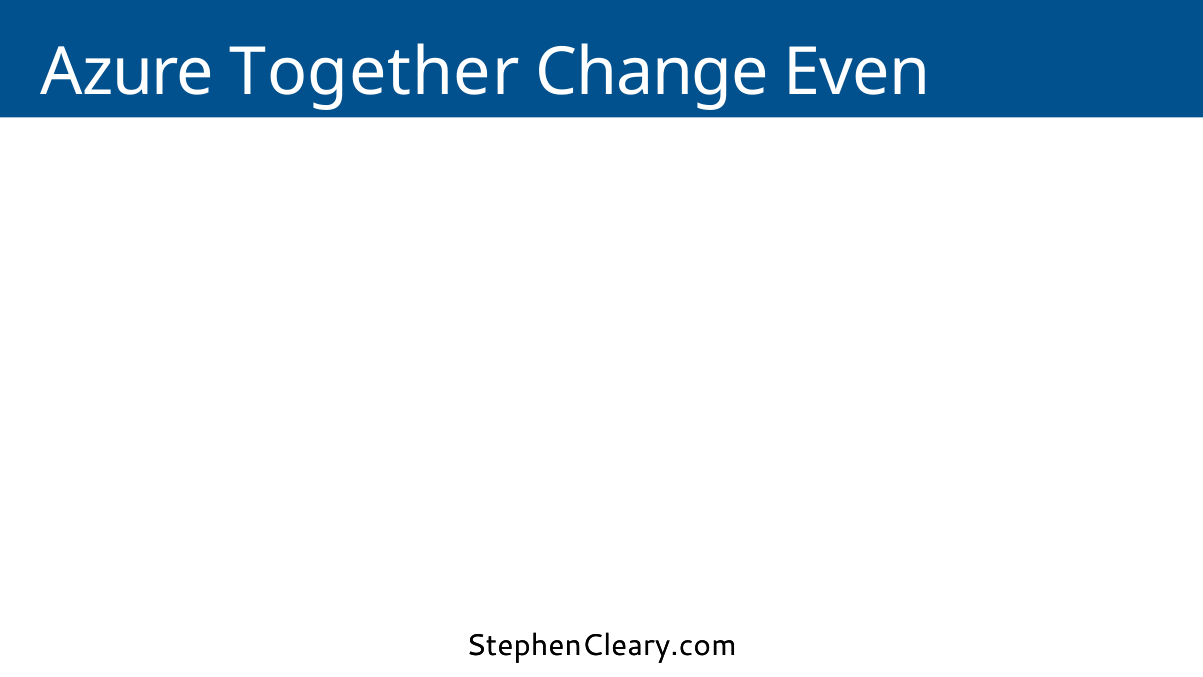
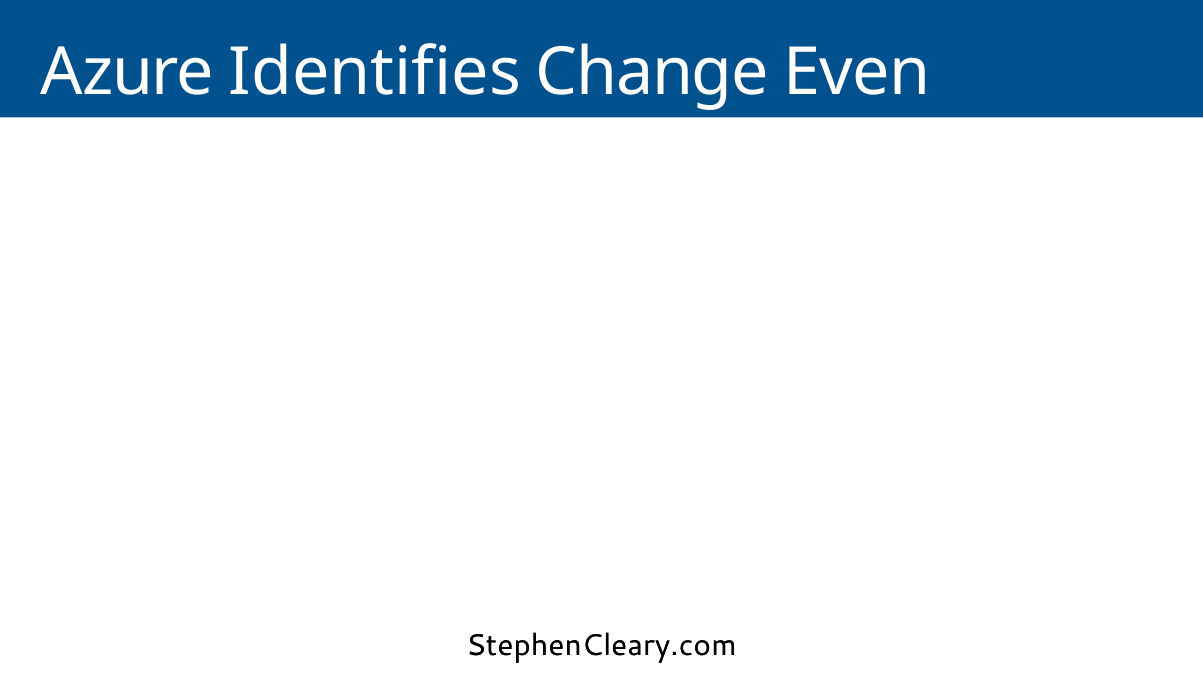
Together: Together -> Identifies
